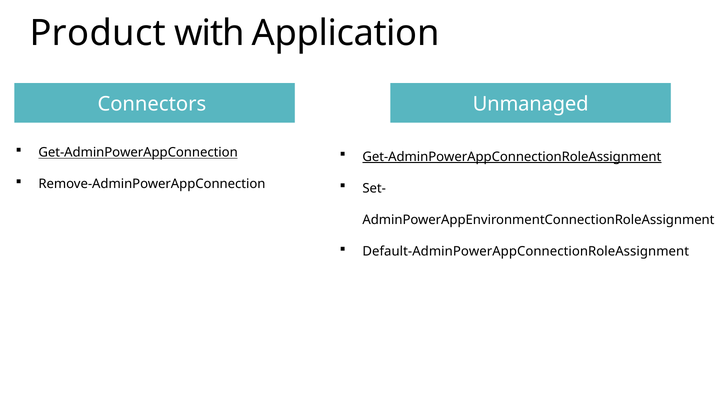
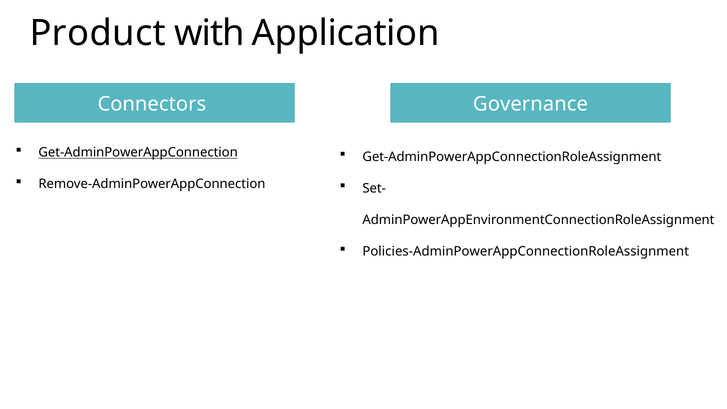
Unmanaged: Unmanaged -> Governance
Get-AdminPowerAppConnectionRoleAssignment underline: present -> none
Default-AdminPowerAppConnectionRoleAssignment: Default-AdminPowerAppConnectionRoleAssignment -> Policies-AdminPowerAppConnectionRoleAssignment
